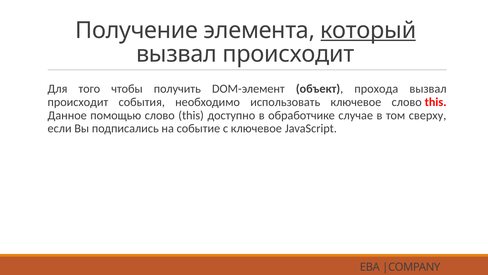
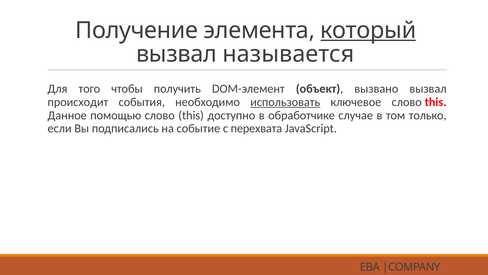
происходит at (289, 54): происходит -> называется
прохода: прохода -> вызвано
использовать underline: none -> present
сверху: сверху -> только
с ключевое: ключевое -> перехвата
